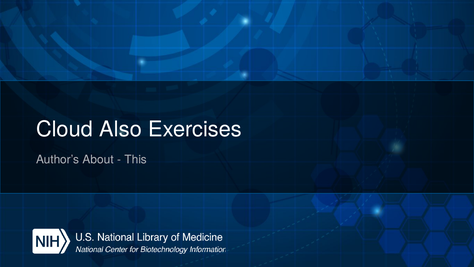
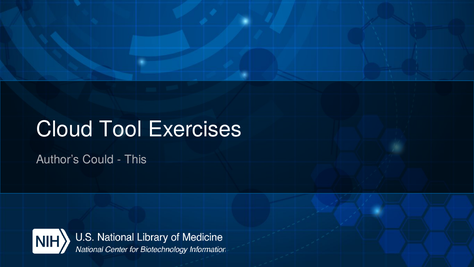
Also: Also -> Tool
About: About -> Could
